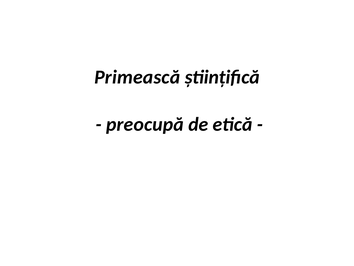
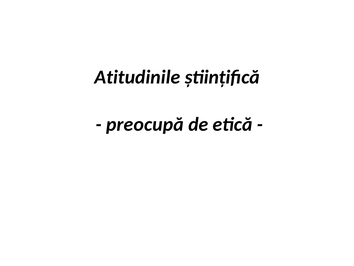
Primească: Primească -> Atitudinile
